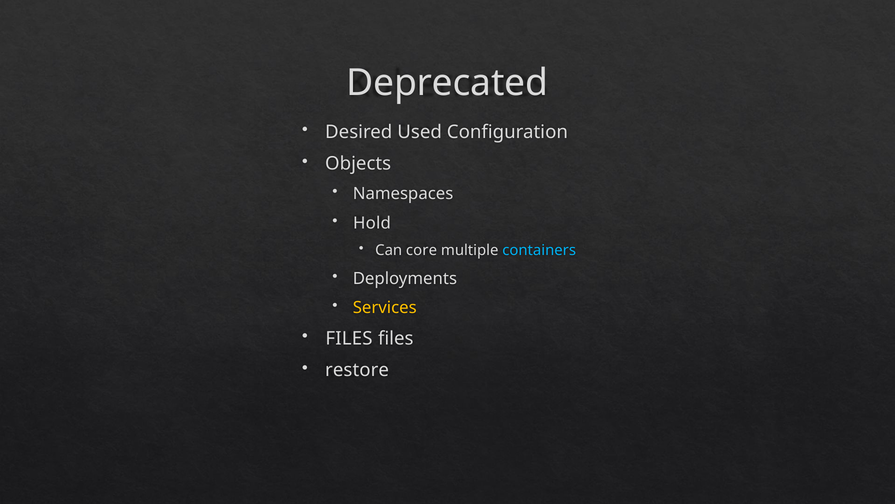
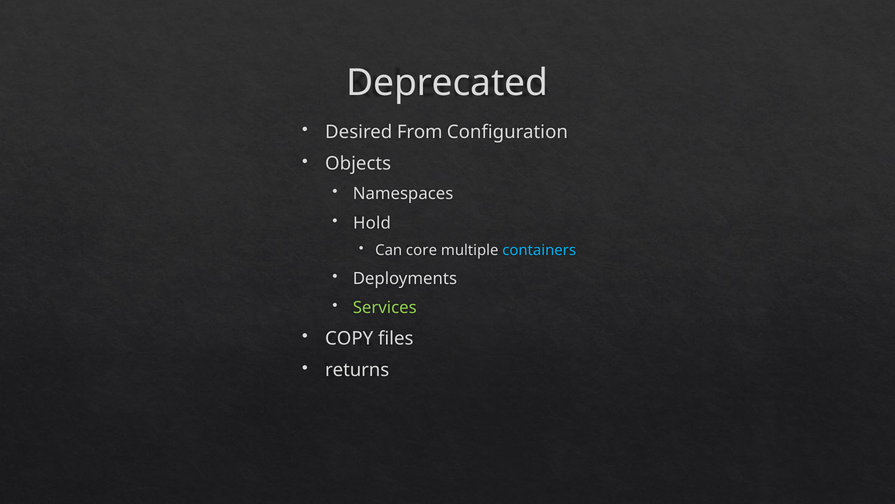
Used: Used -> From
Services colour: yellow -> light green
FILES at (349, 338): FILES -> COPY
restore: restore -> returns
